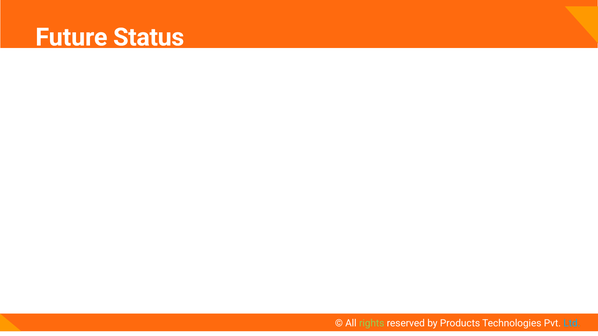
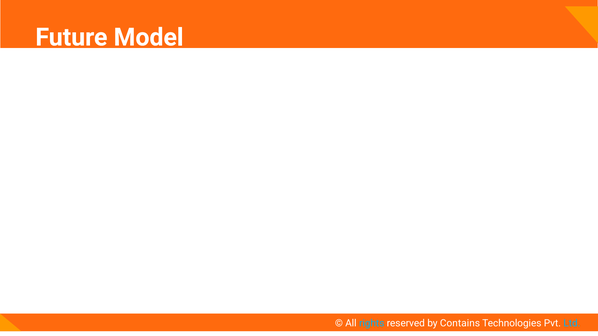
Status: Status -> Model
rights colour: light green -> light blue
Products: Products -> Contains
